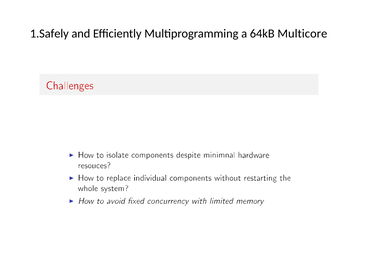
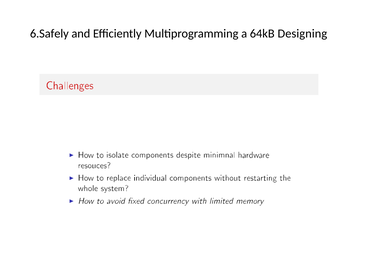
1.Safely: 1.Safely -> 6.Safely
Multicore: Multicore -> Designing
